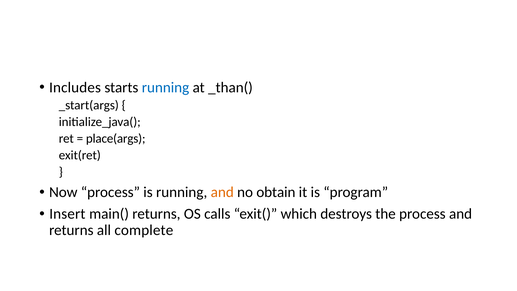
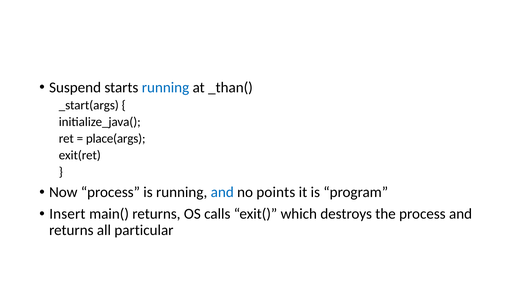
Includes: Includes -> Suspend
and at (222, 192) colour: orange -> blue
obtain: obtain -> points
complete: complete -> particular
